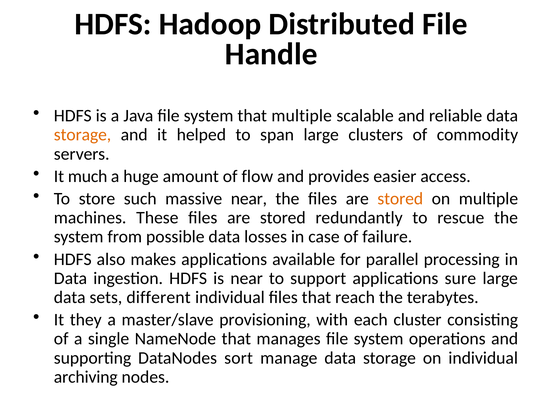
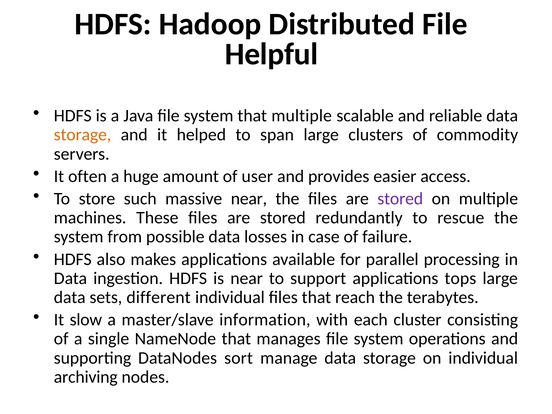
Handle: Handle -> Helpful
much: much -> often
flow: flow -> user
stored at (400, 199) colour: orange -> purple
sure: sure -> tops
they: they -> slow
provisioning: provisioning -> information
